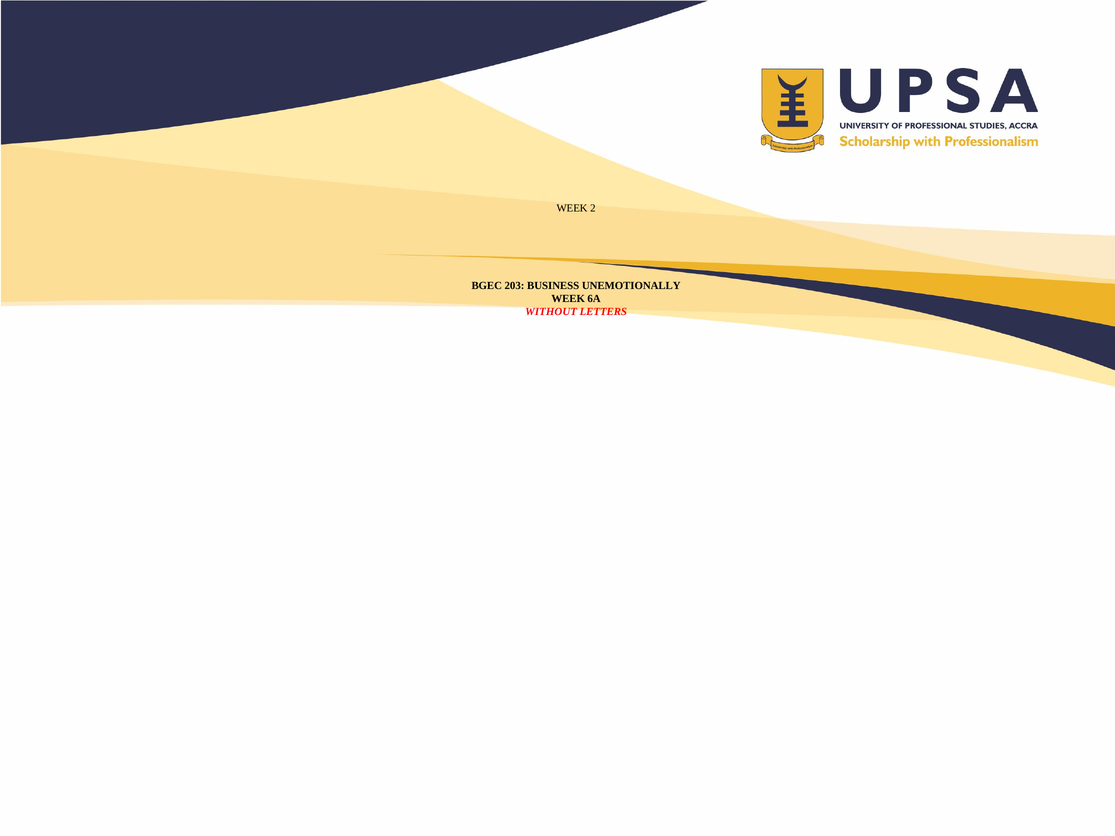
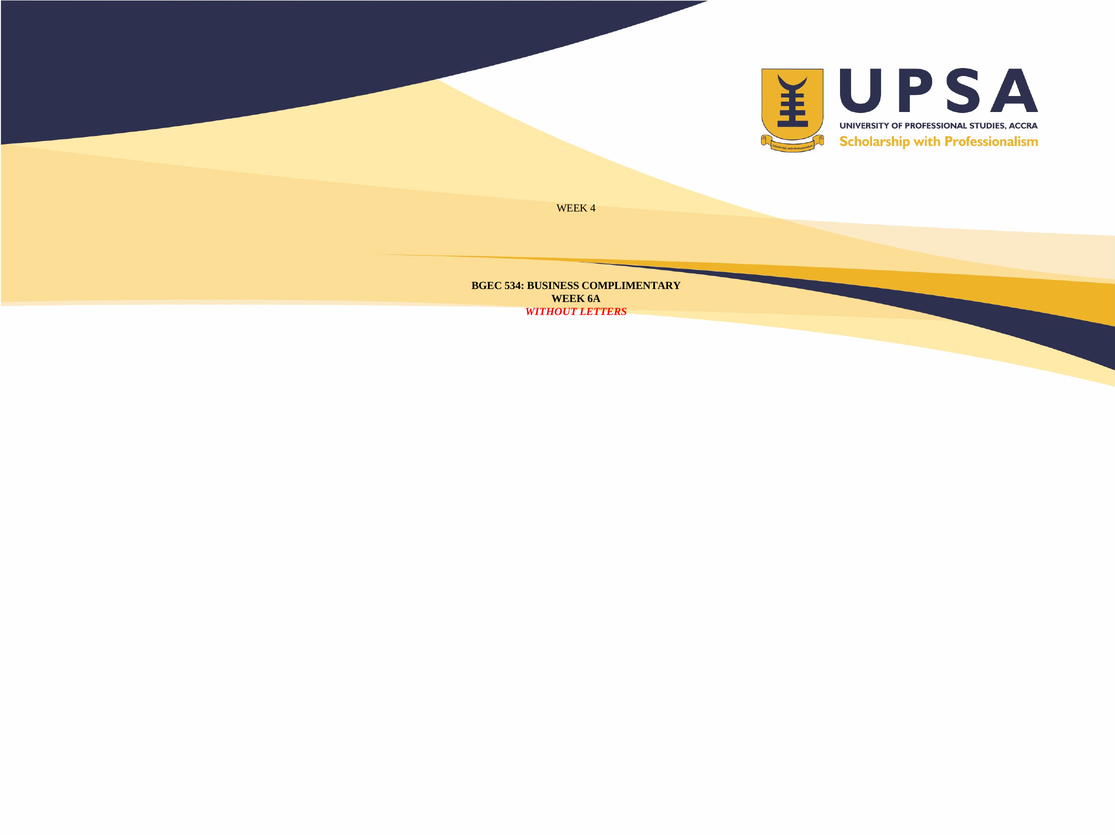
2: 2 -> 4
203: 203 -> 534
UNEMOTIONALLY: UNEMOTIONALLY -> COMPLIMENTARY
